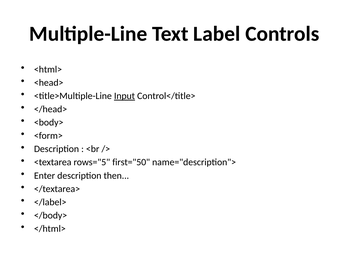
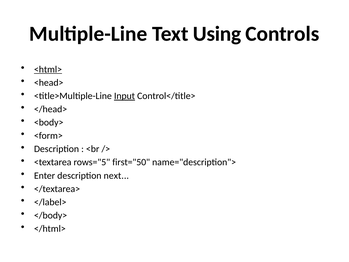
Label: Label -> Using
<html> underline: none -> present
then: then -> next
